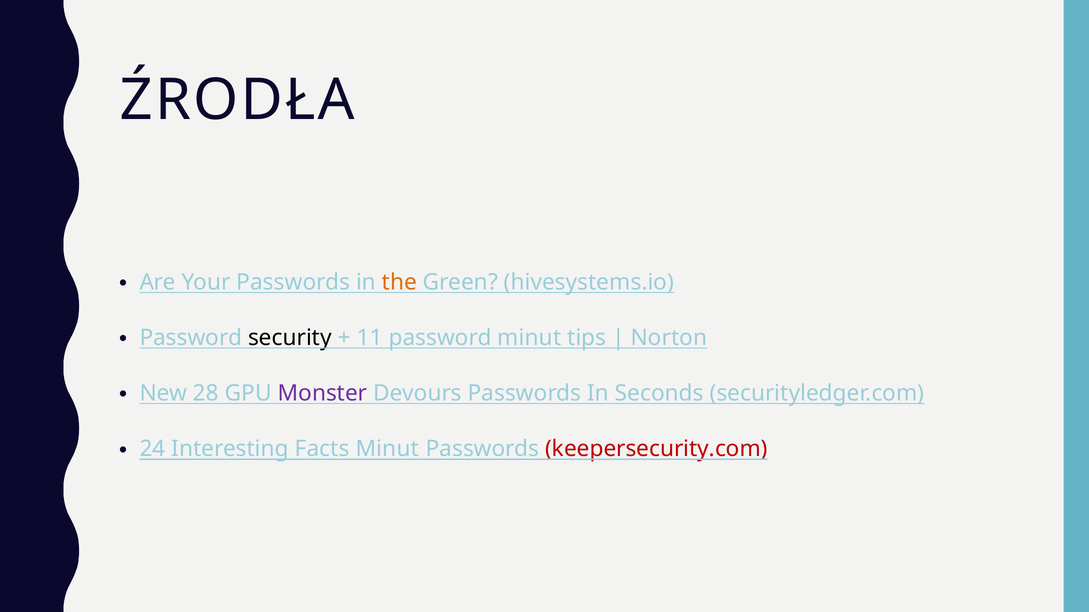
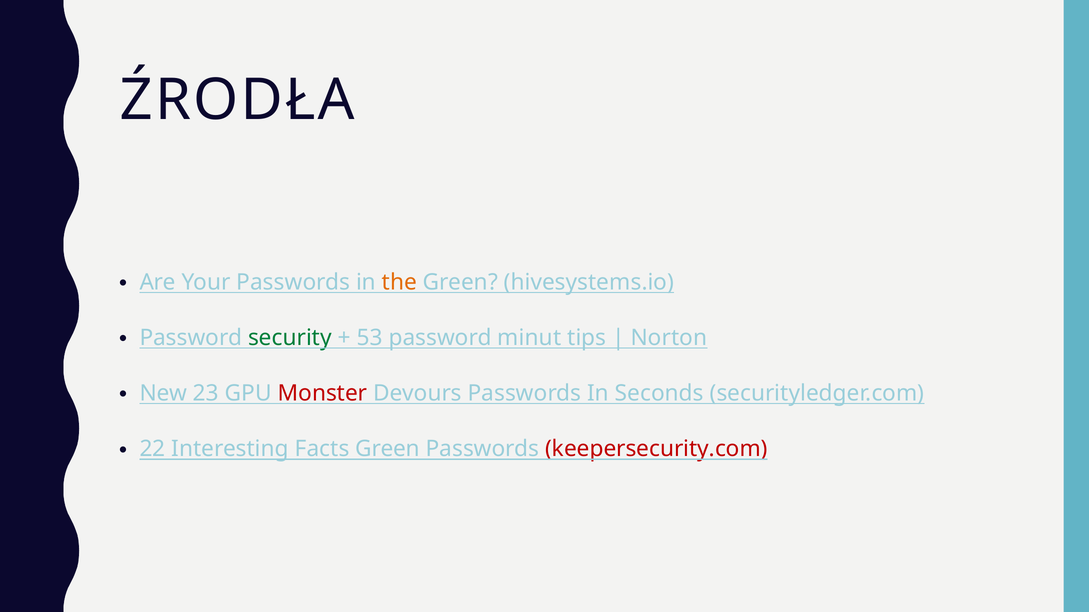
security colour: black -> green
11: 11 -> 53
28: 28 -> 23
Monster colour: purple -> red
24: 24 -> 22
Facts Minut: Minut -> Green
